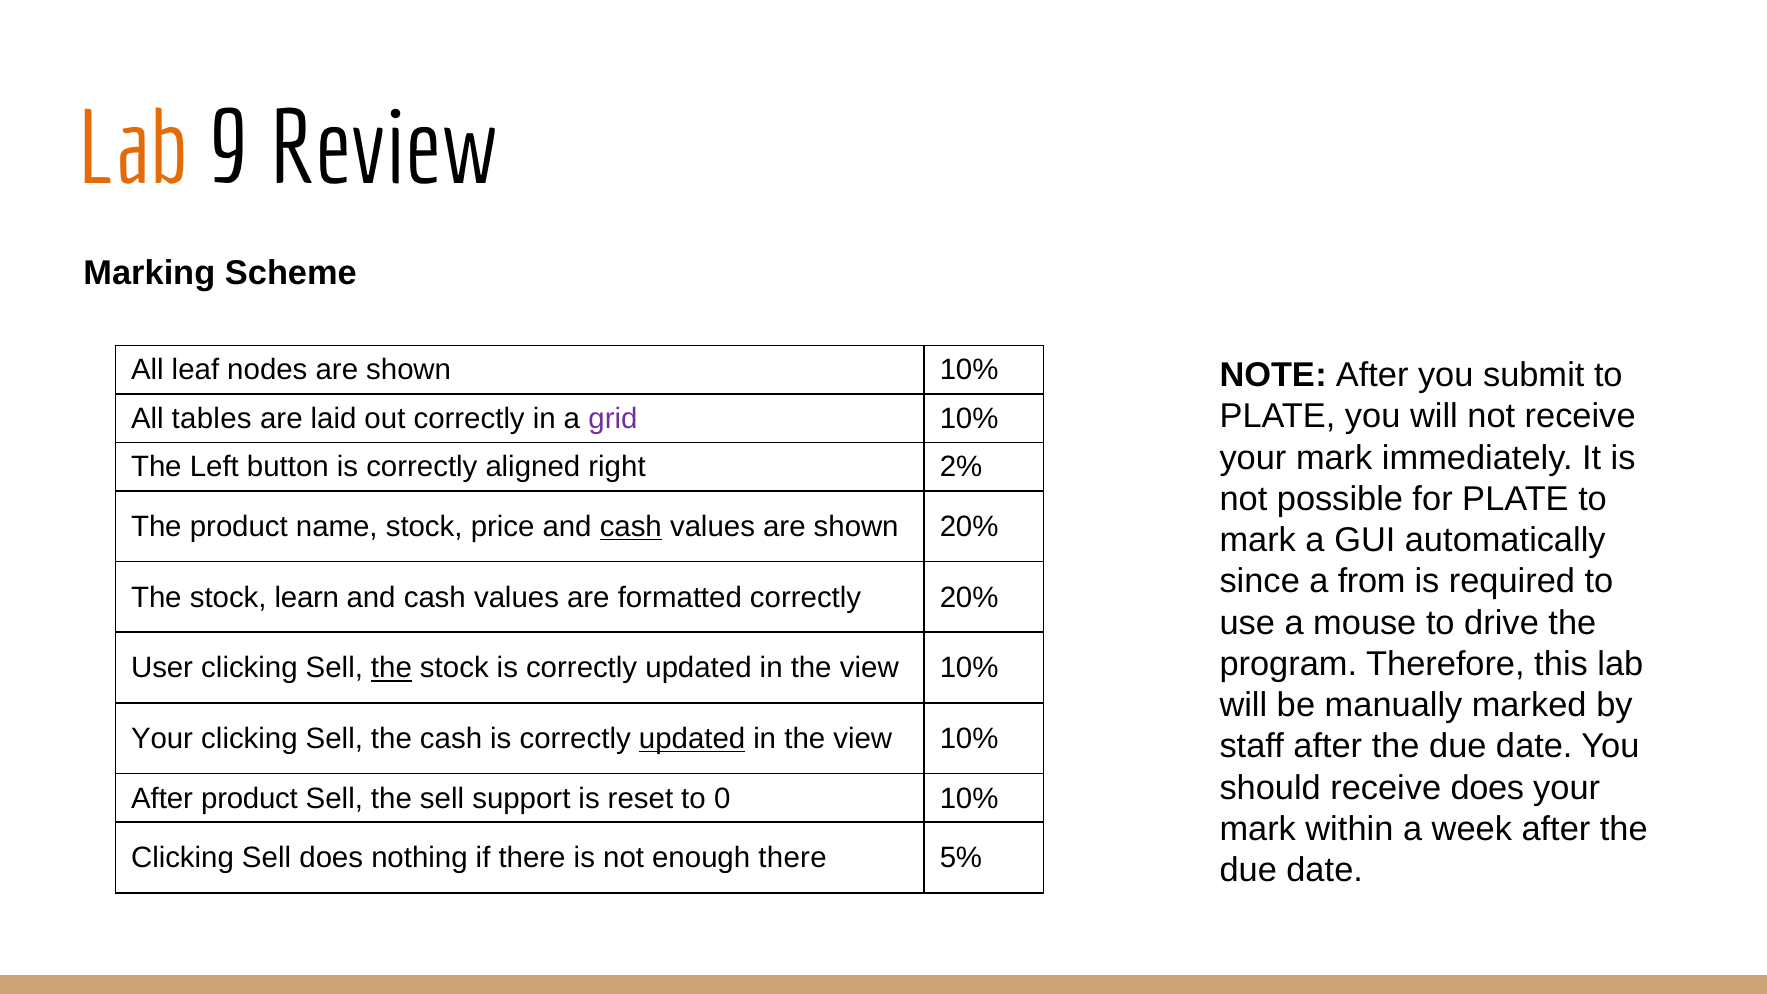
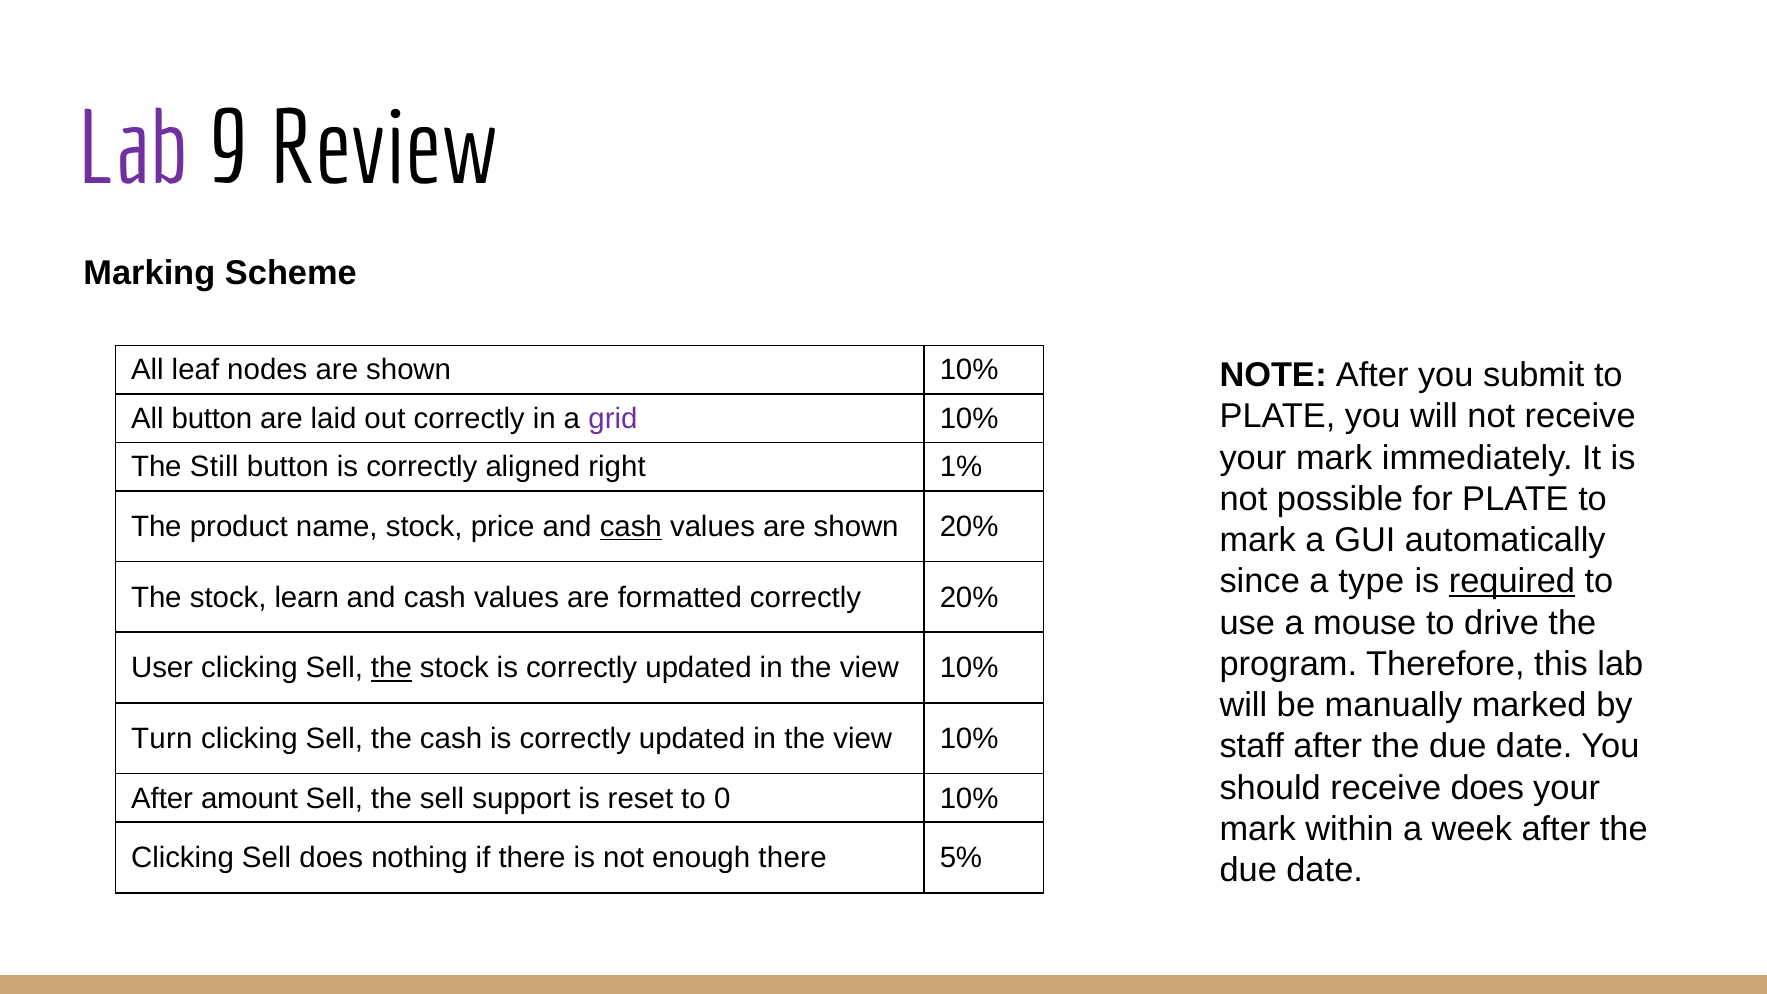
Lab at (133, 149) colour: orange -> purple
All tables: tables -> button
Left: Left -> Still
2%: 2% -> 1%
from: from -> type
required underline: none -> present
Your at (162, 739): Your -> Turn
updated at (692, 739) underline: present -> none
After product: product -> amount
